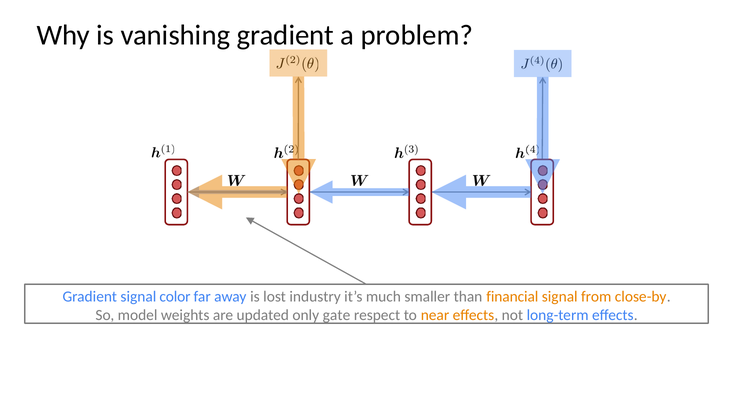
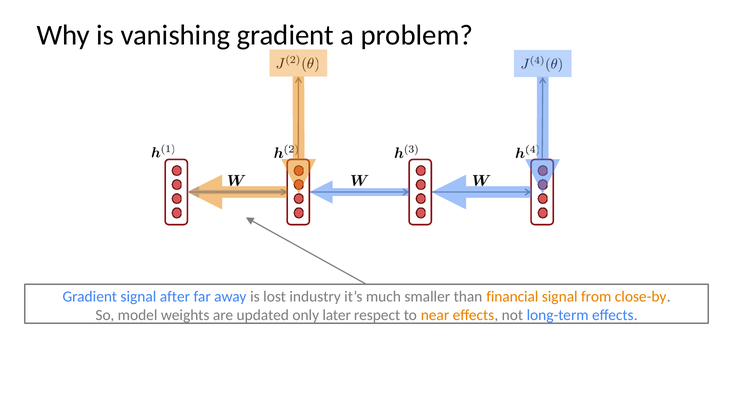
color: color -> after
gate: gate -> later
